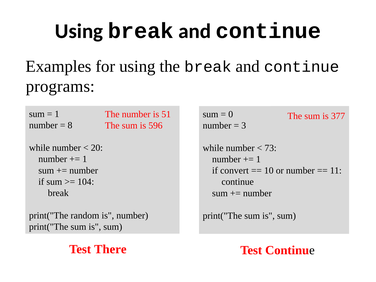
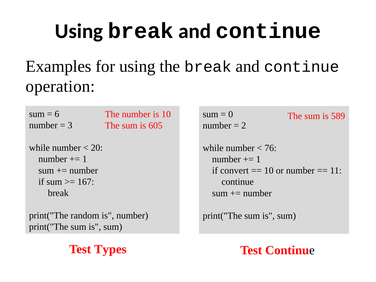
programs: programs -> operation
1 at (57, 114): 1 -> 6
is 51: 51 -> 10
377: 377 -> 589
8: 8 -> 3
596: 596 -> 605
3: 3 -> 2
73: 73 -> 76
104: 104 -> 167
There: There -> Types
